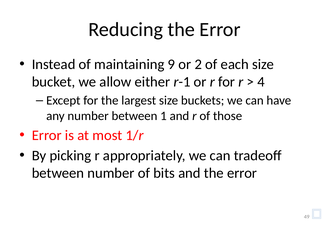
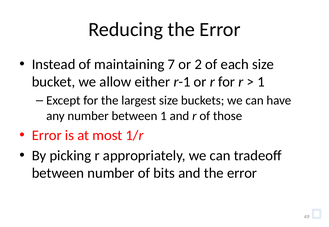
9: 9 -> 7
4 at (261, 82): 4 -> 1
